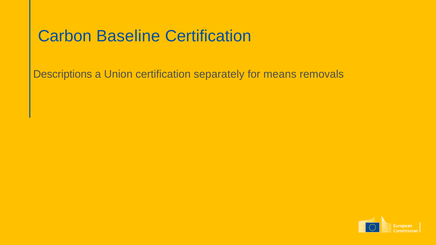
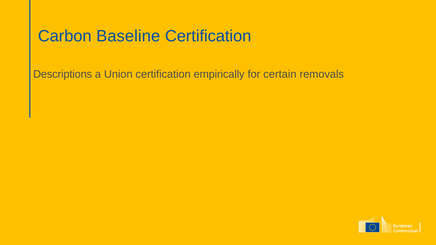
separately: separately -> empirically
means: means -> certain
